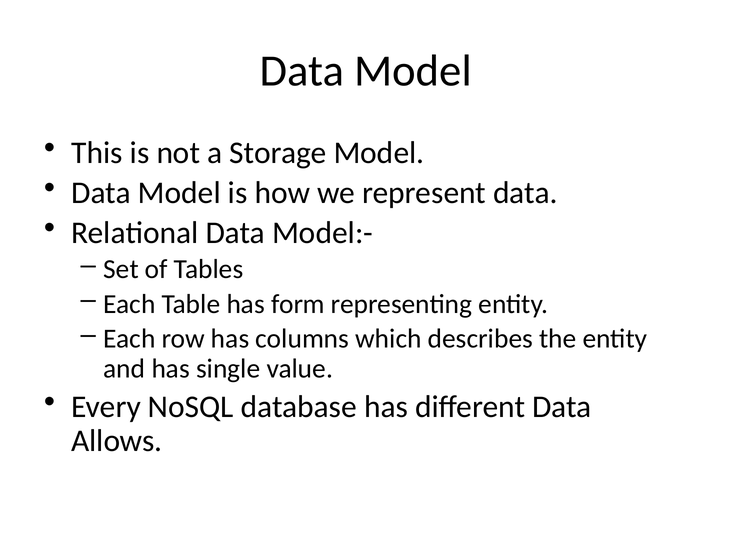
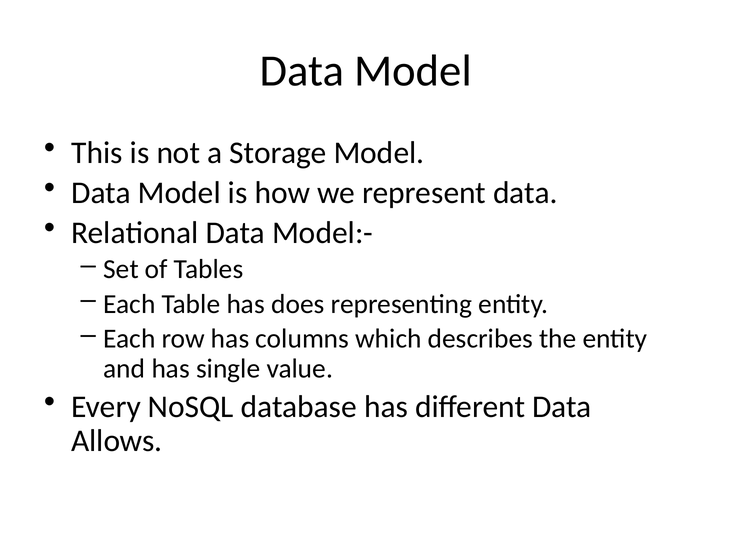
form: form -> does
